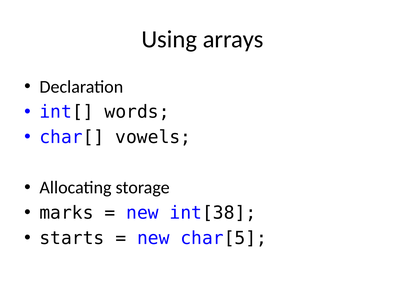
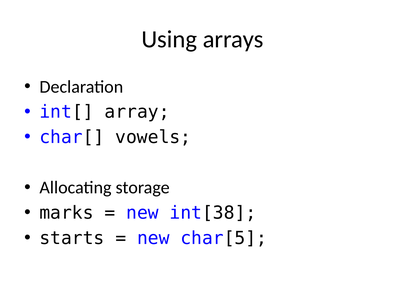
words: words -> array
